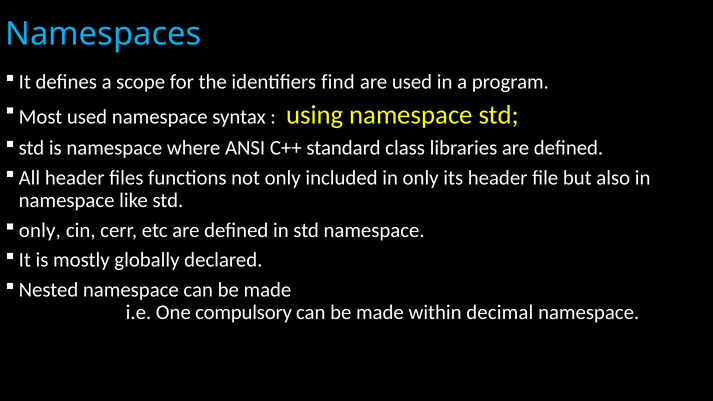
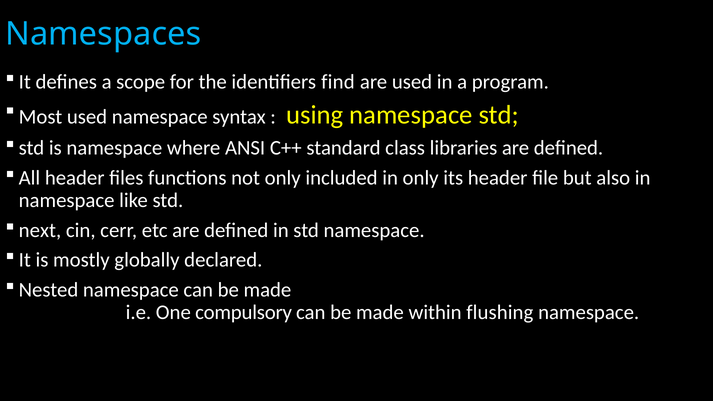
only at (40, 230): only -> next
decimal: decimal -> flushing
